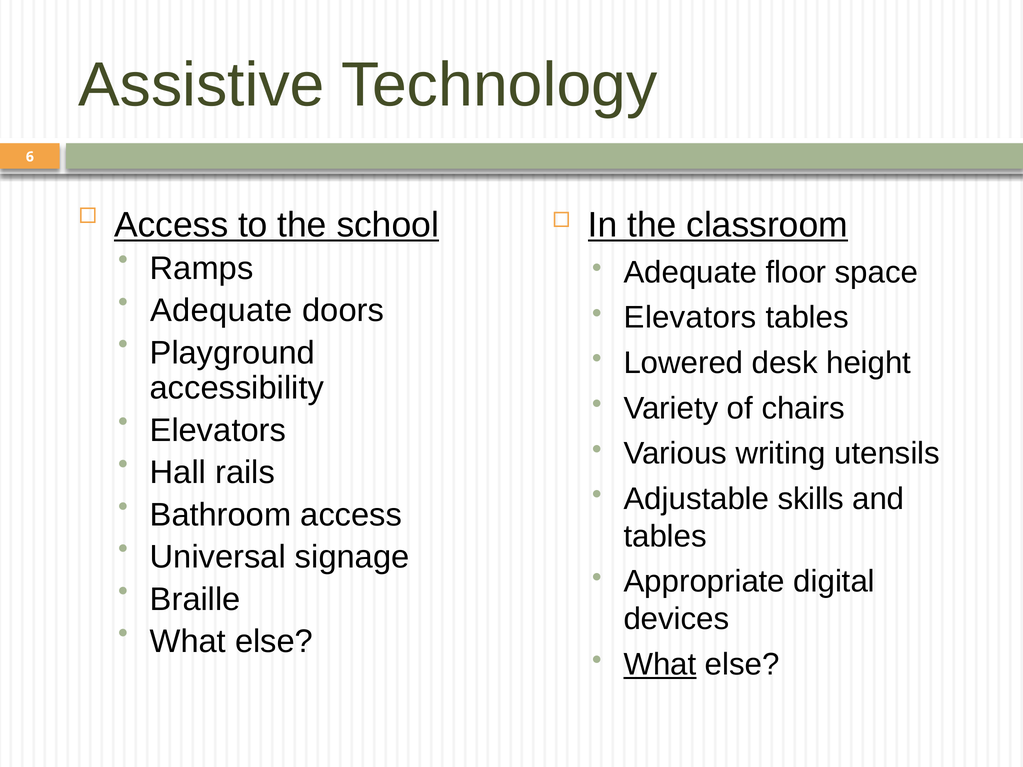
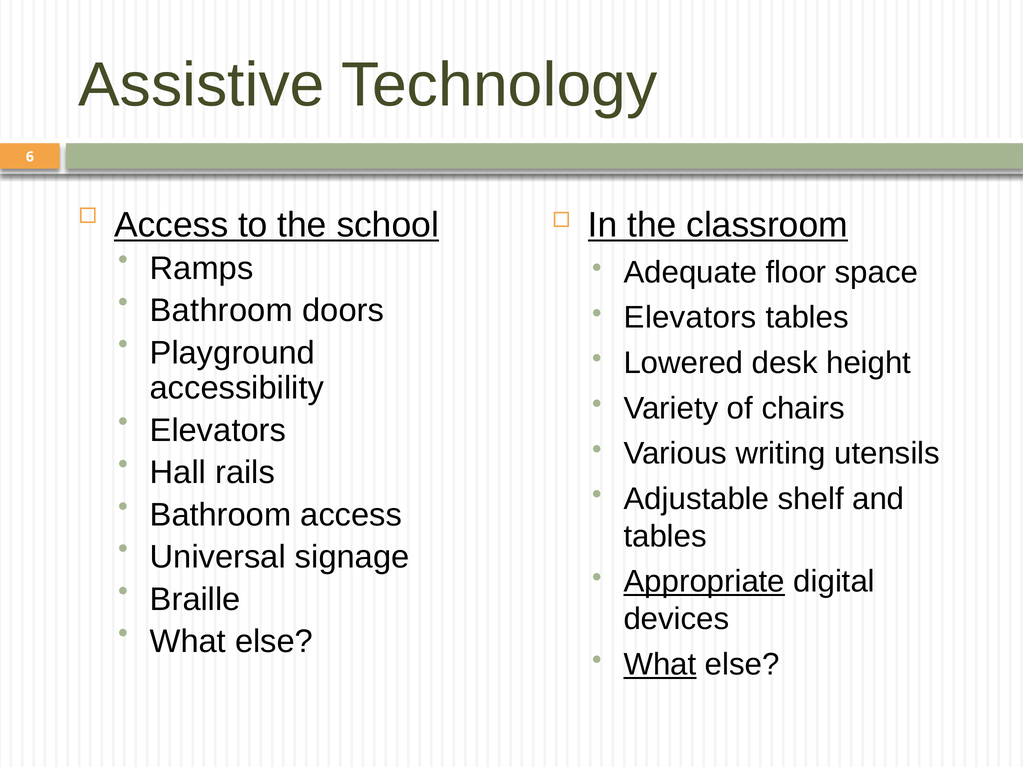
Adequate at (221, 311): Adequate -> Bathroom
skills: skills -> shelf
Appropriate underline: none -> present
